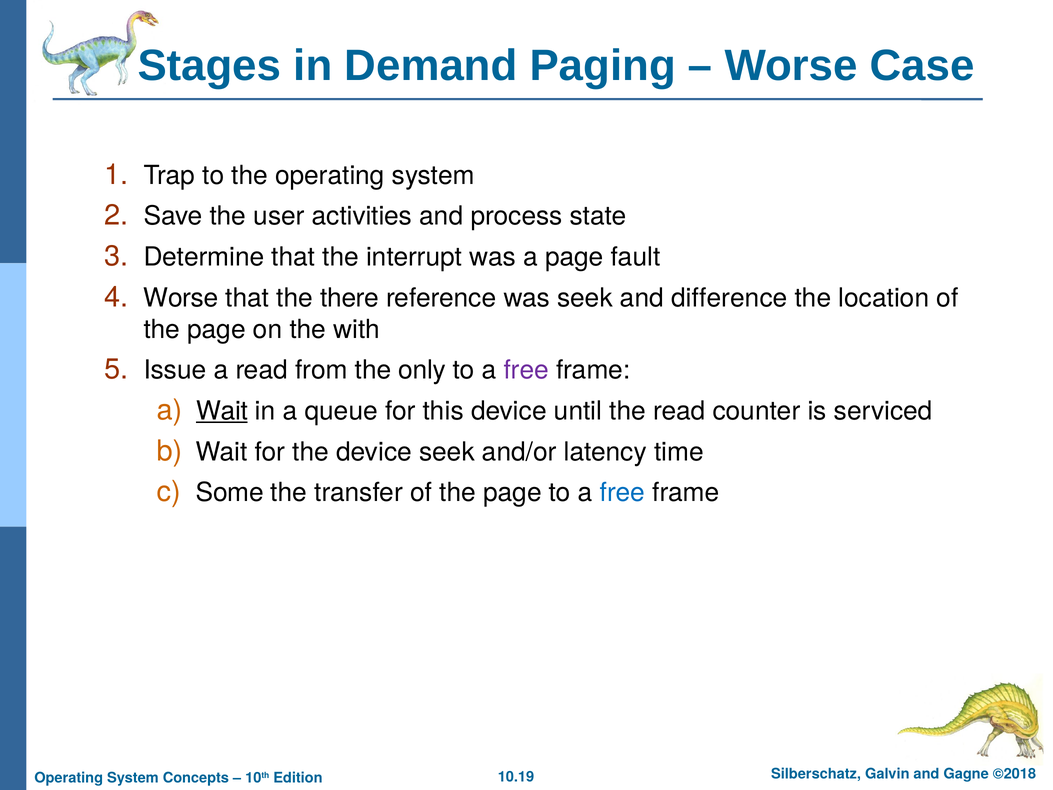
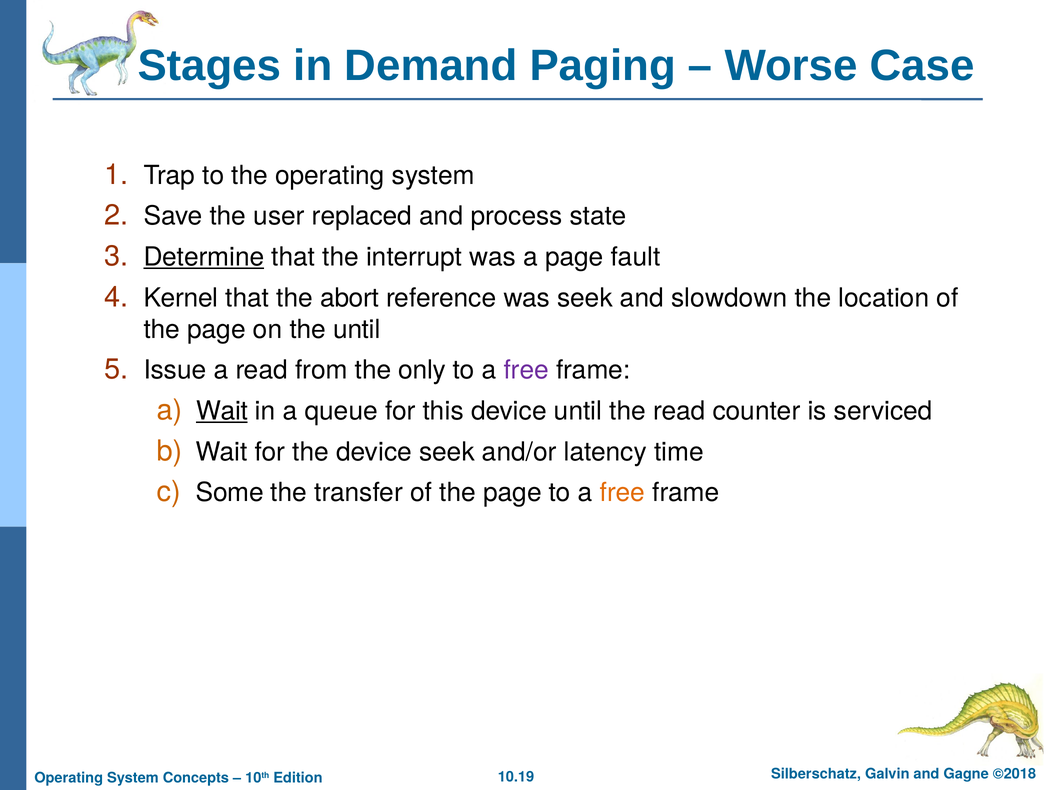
activities: activities -> replaced
Determine underline: none -> present
Worse at (181, 298): Worse -> Kernel
there: there -> abort
difference: difference -> slowdown
the with: with -> until
free at (622, 493) colour: blue -> orange
